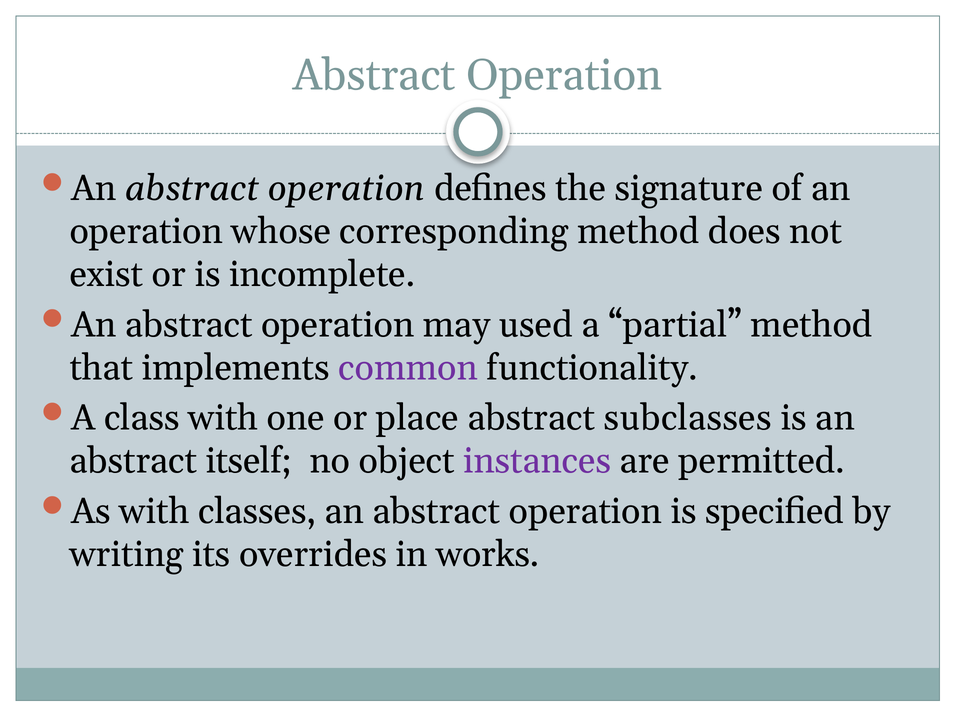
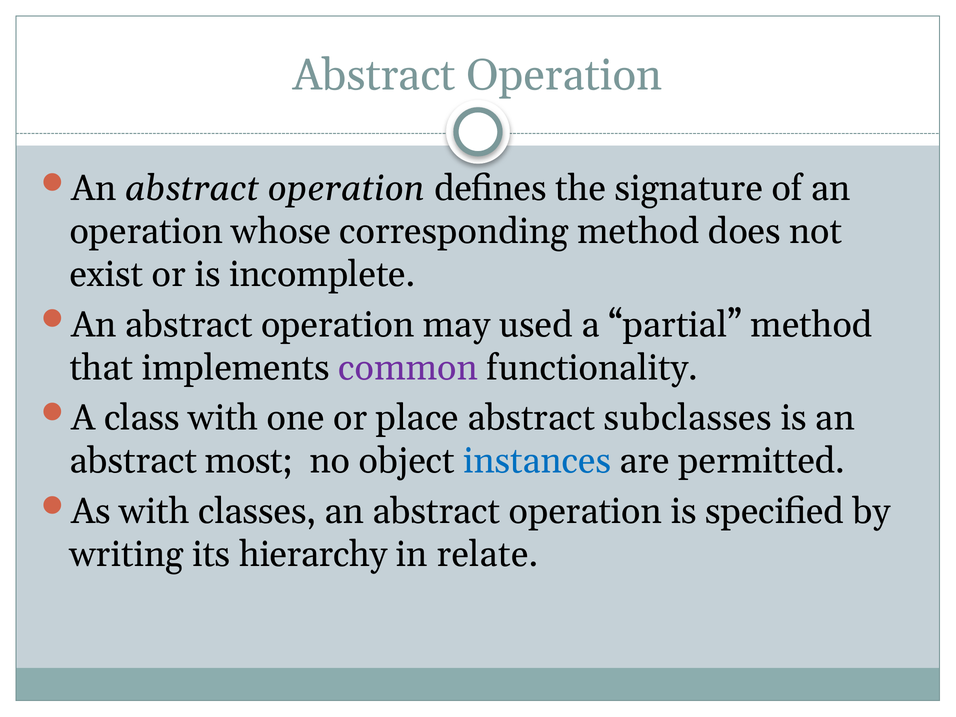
itself: itself -> most
instances colour: purple -> blue
overrides: overrides -> hierarchy
works: works -> relate
